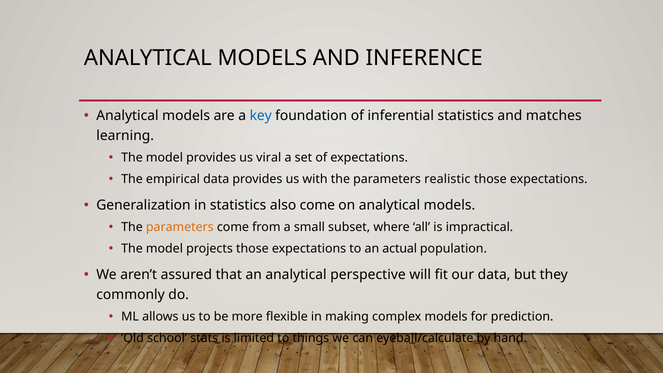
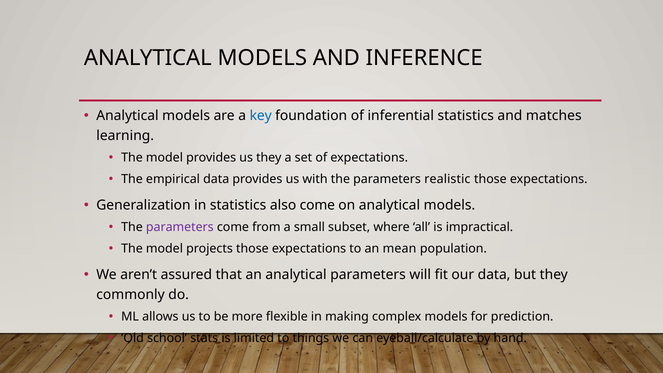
us viral: viral -> they
parameters at (180, 227) colour: orange -> purple
actual: actual -> mean
analytical perspective: perspective -> parameters
